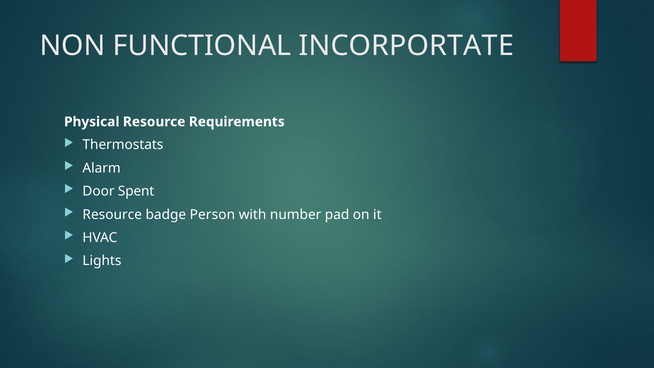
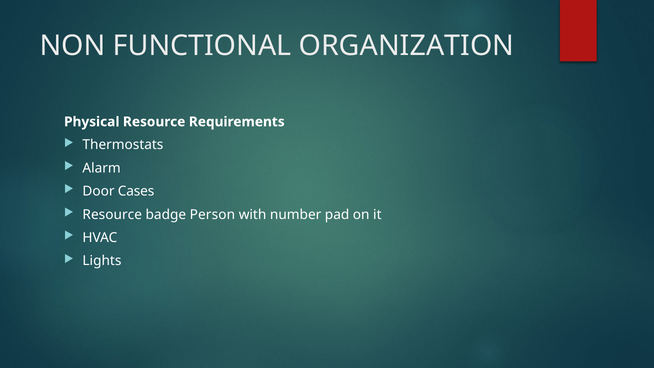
INCORPORTATE: INCORPORTATE -> ORGANIZATION
Spent: Spent -> Cases
